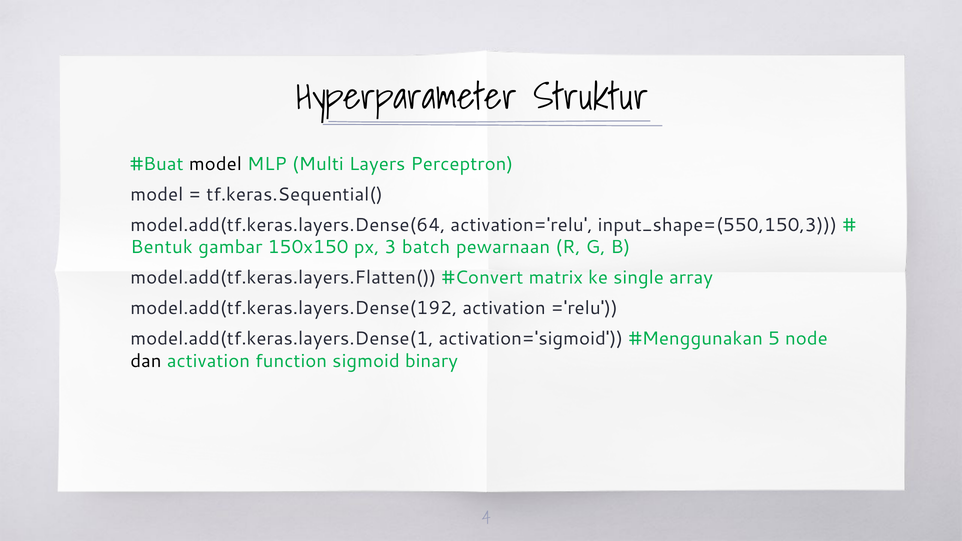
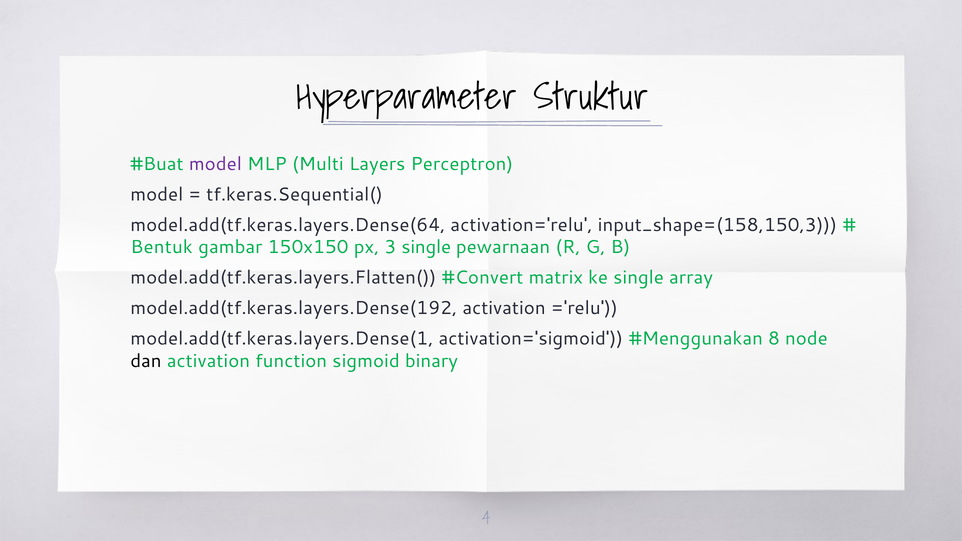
model at (215, 164) colour: black -> purple
input_shape=(550,150,3: input_shape=(550,150,3 -> input_shape=(158,150,3
3 batch: batch -> single
5: 5 -> 8
